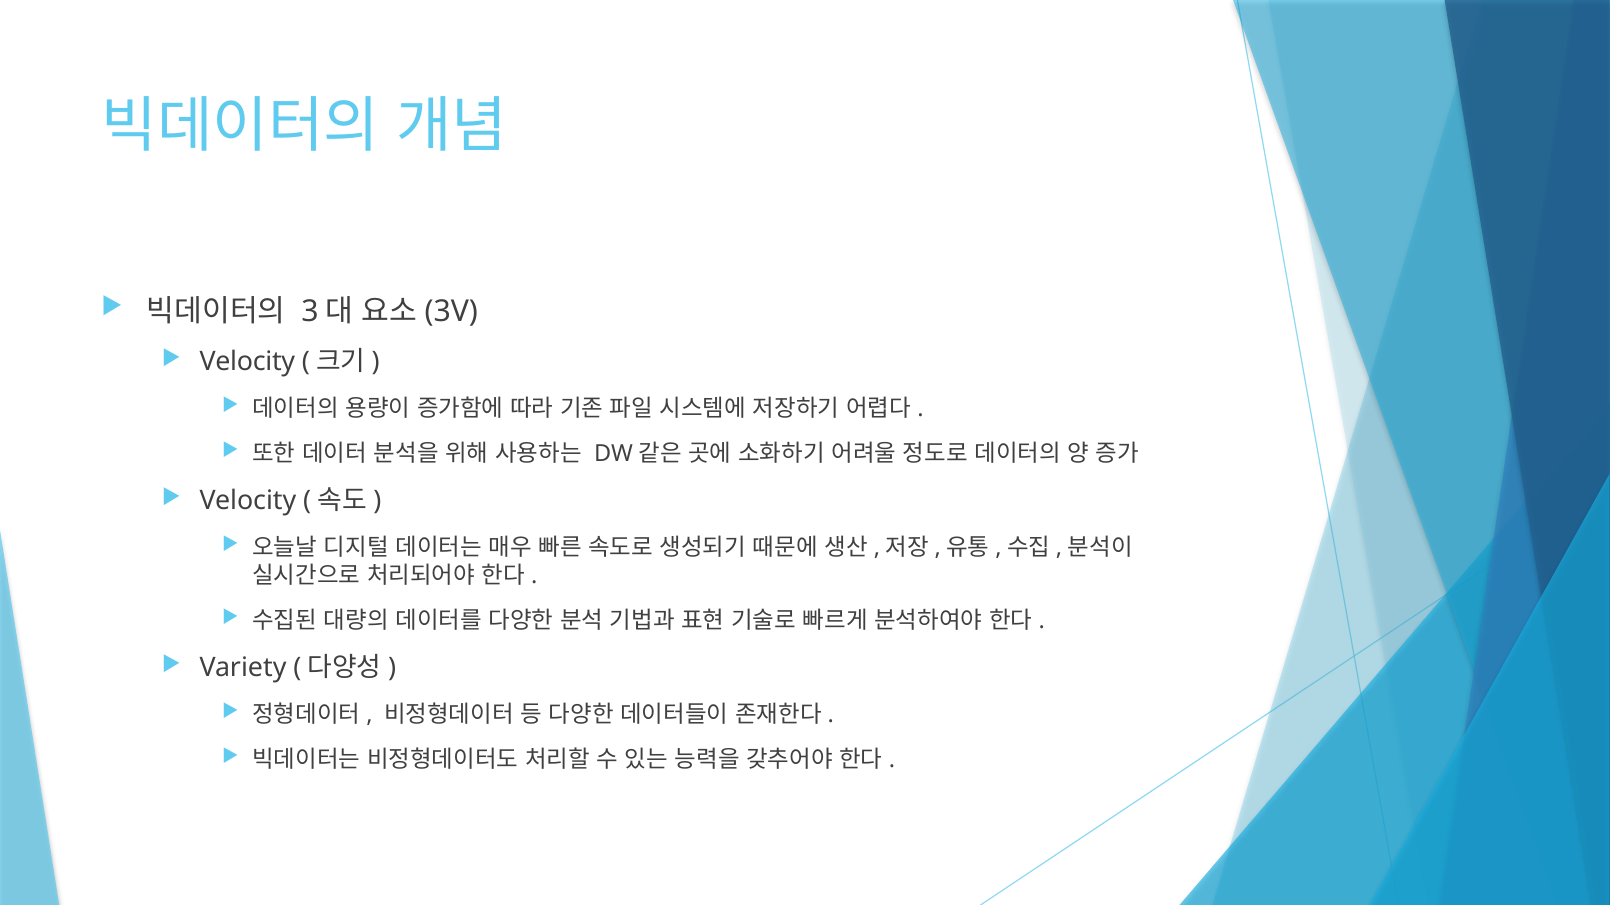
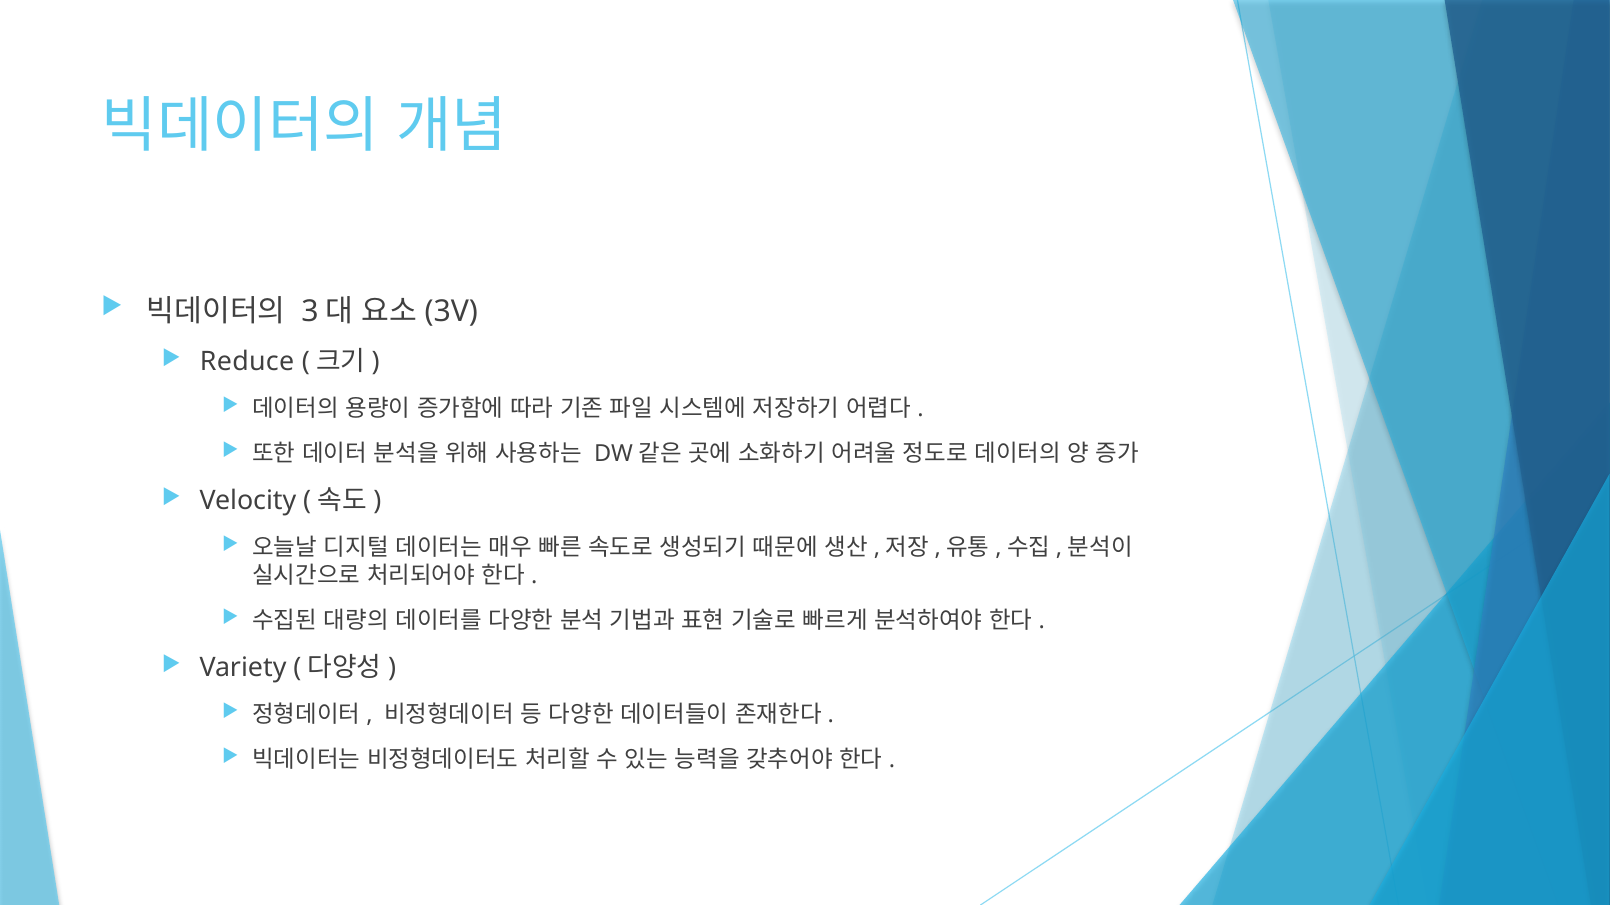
Velocity at (247, 362): Velocity -> Reduce
